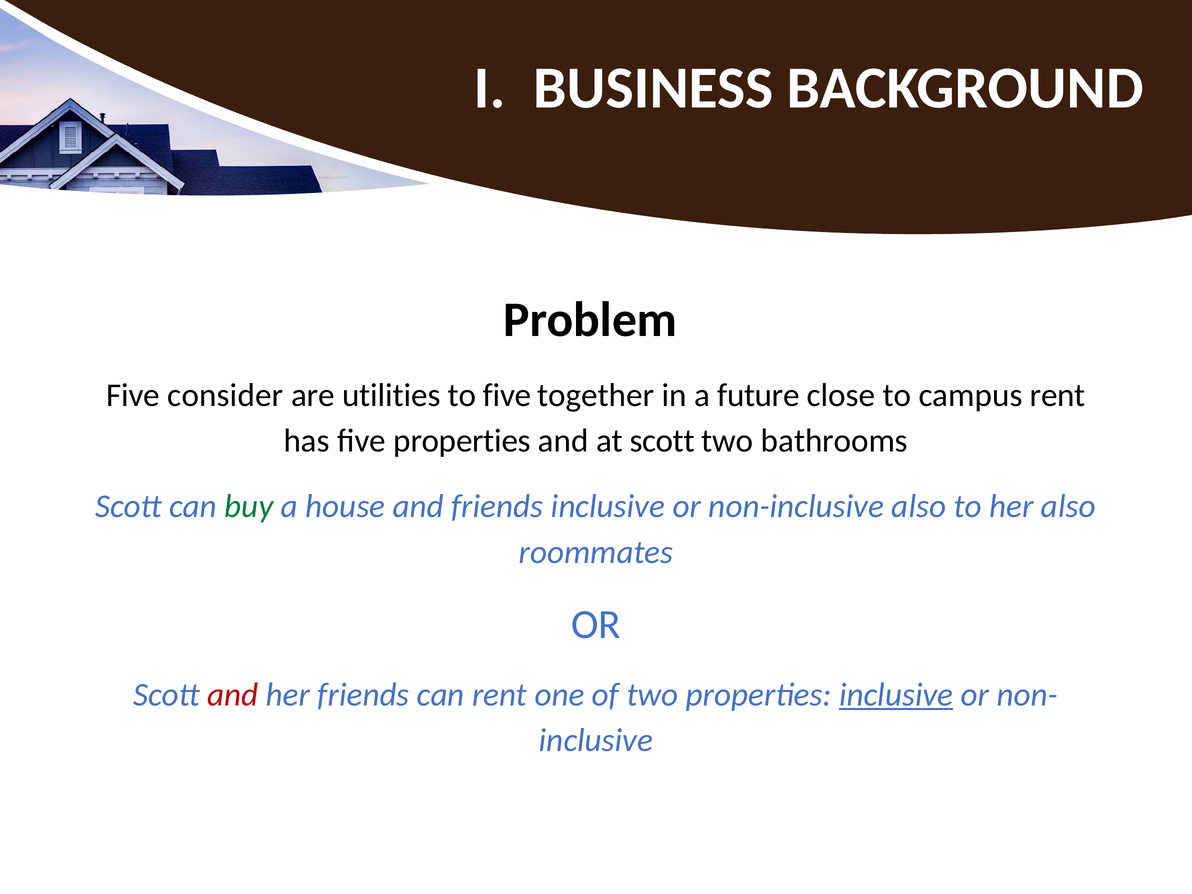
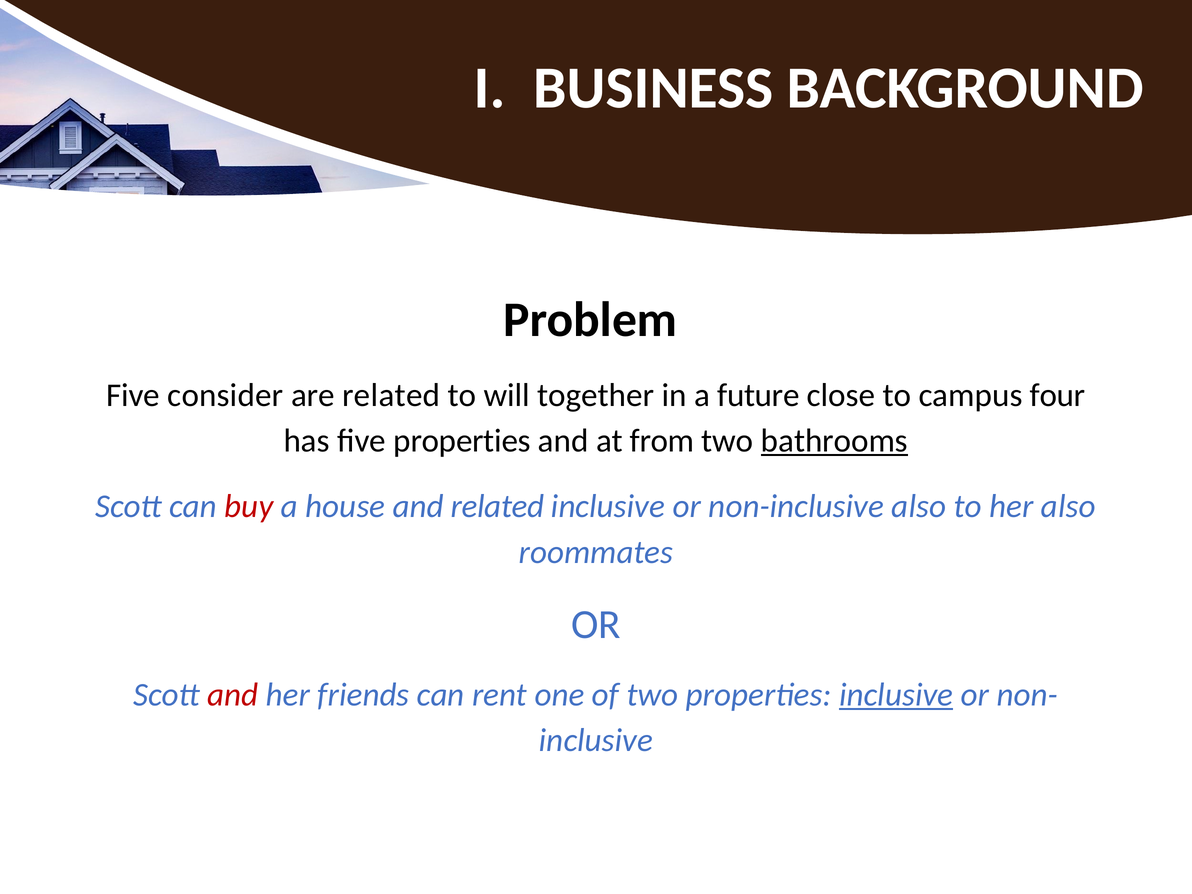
are utilities: utilities -> related
to five: five -> will
campus rent: rent -> four
at scott: scott -> from
bathrooms underline: none -> present
buy colour: green -> red
and friends: friends -> related
